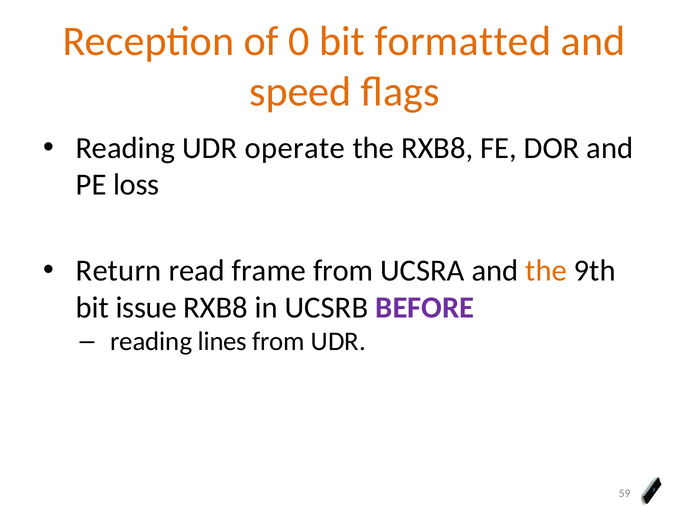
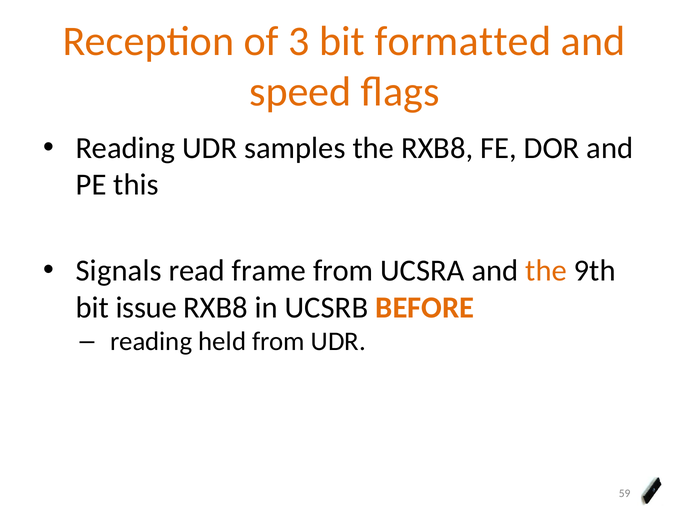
0: 0 -> 3
operate: operate -> samples
loss: loss -> this
Return: Return -> Signals
BEFORE colour: purple -> orange
lines: lines -> held
